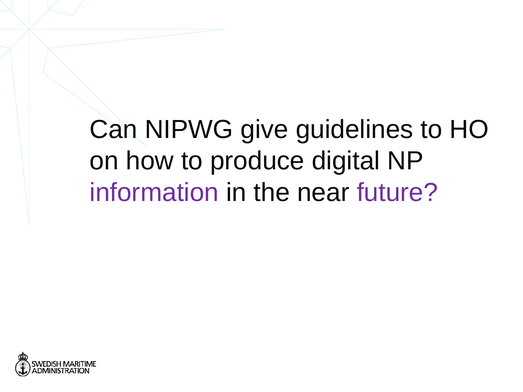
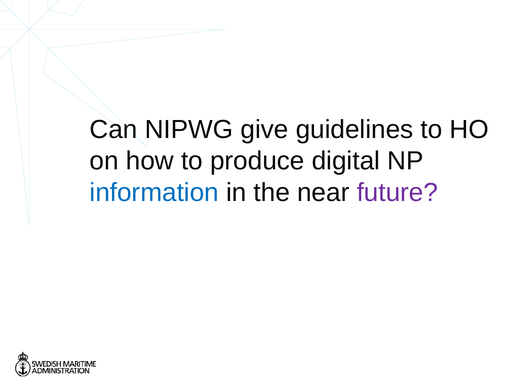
information colour: purple -> blue
